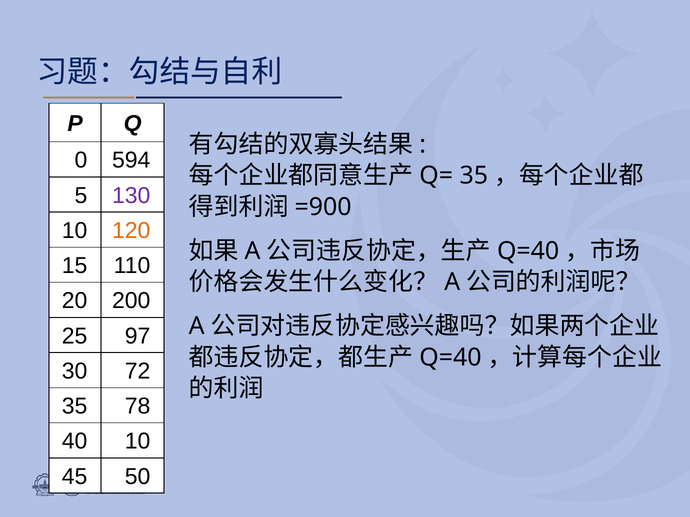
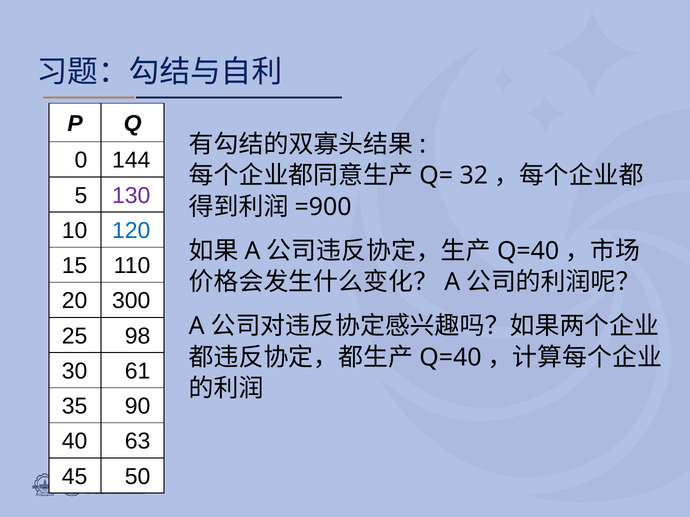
594: 594 -> 144
35 at (474, 176): 35 -> 32
120 colour: orange -> blue
200: 200 -> 300
97: 97 -> 98
72: 72 -> 61
78: 78 -> 90
40 10: 10 -> 63
